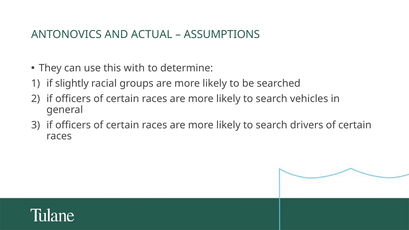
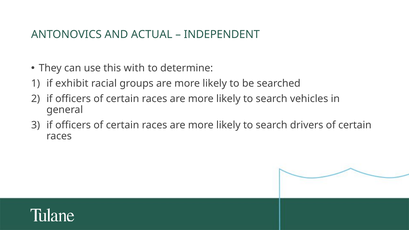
ASSUMPTIONS: ASSUMPTIONS -> INDEPENDENT
slightly: slightly -> exhibit
